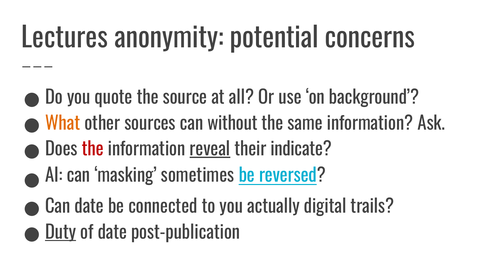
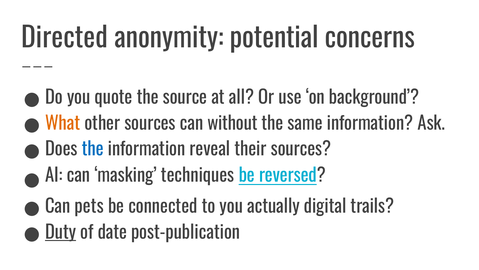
Lectures: Lectures -> Directed
the at (93, 149) colour: red -> blue
reveal underline: present -> none
their indicate: indicate -> sources
sometimes: sometimes -> techniques
Can date: date -> pets
